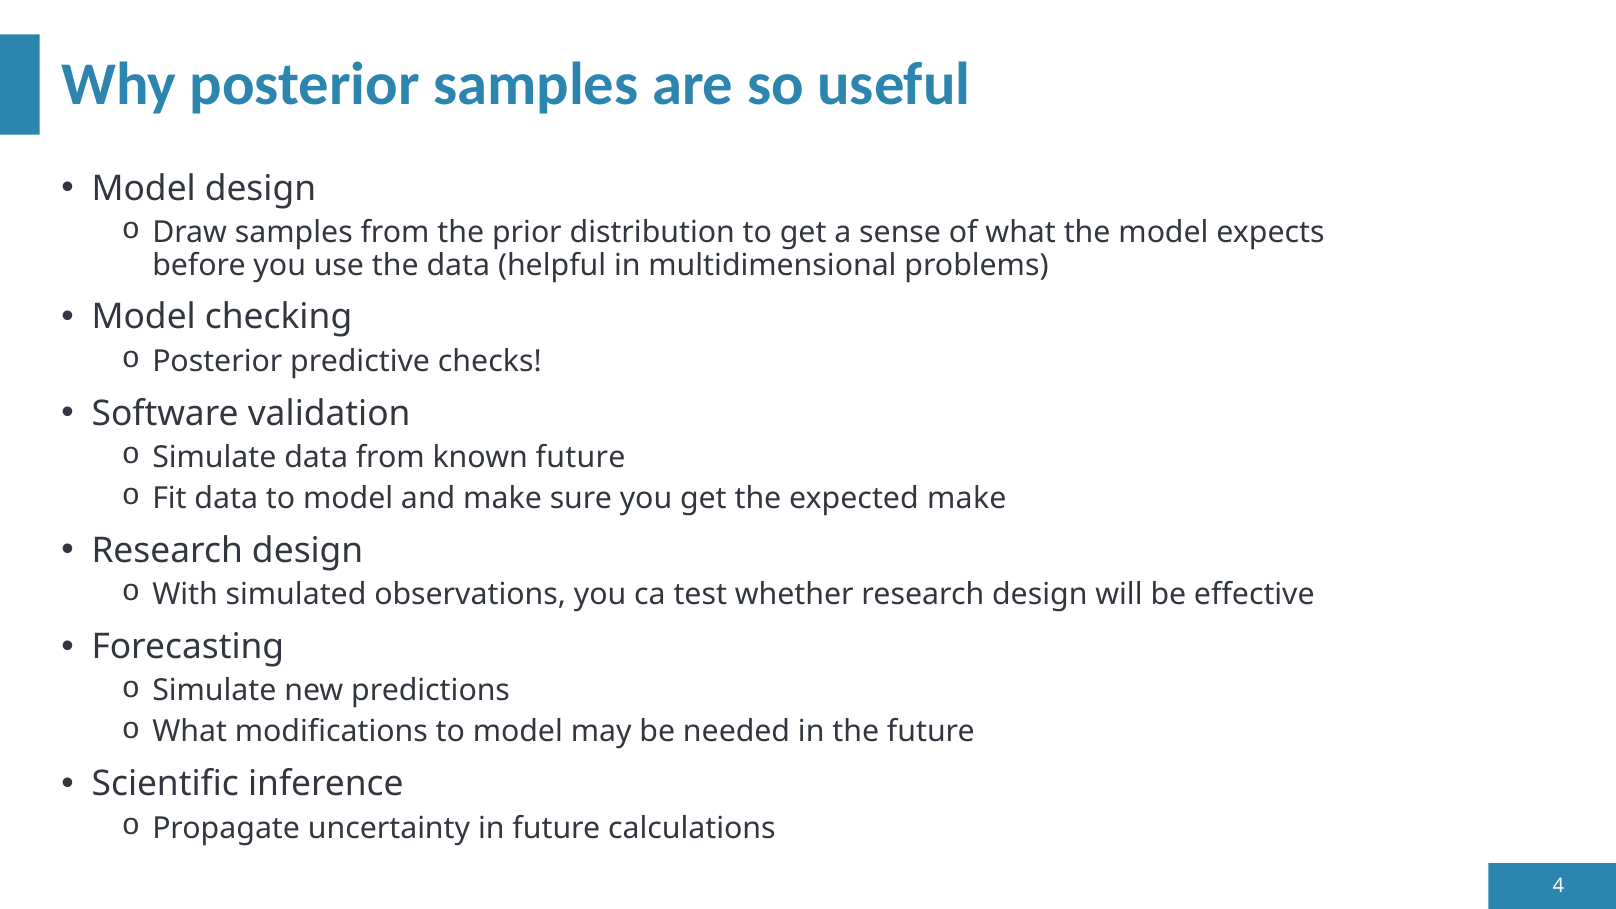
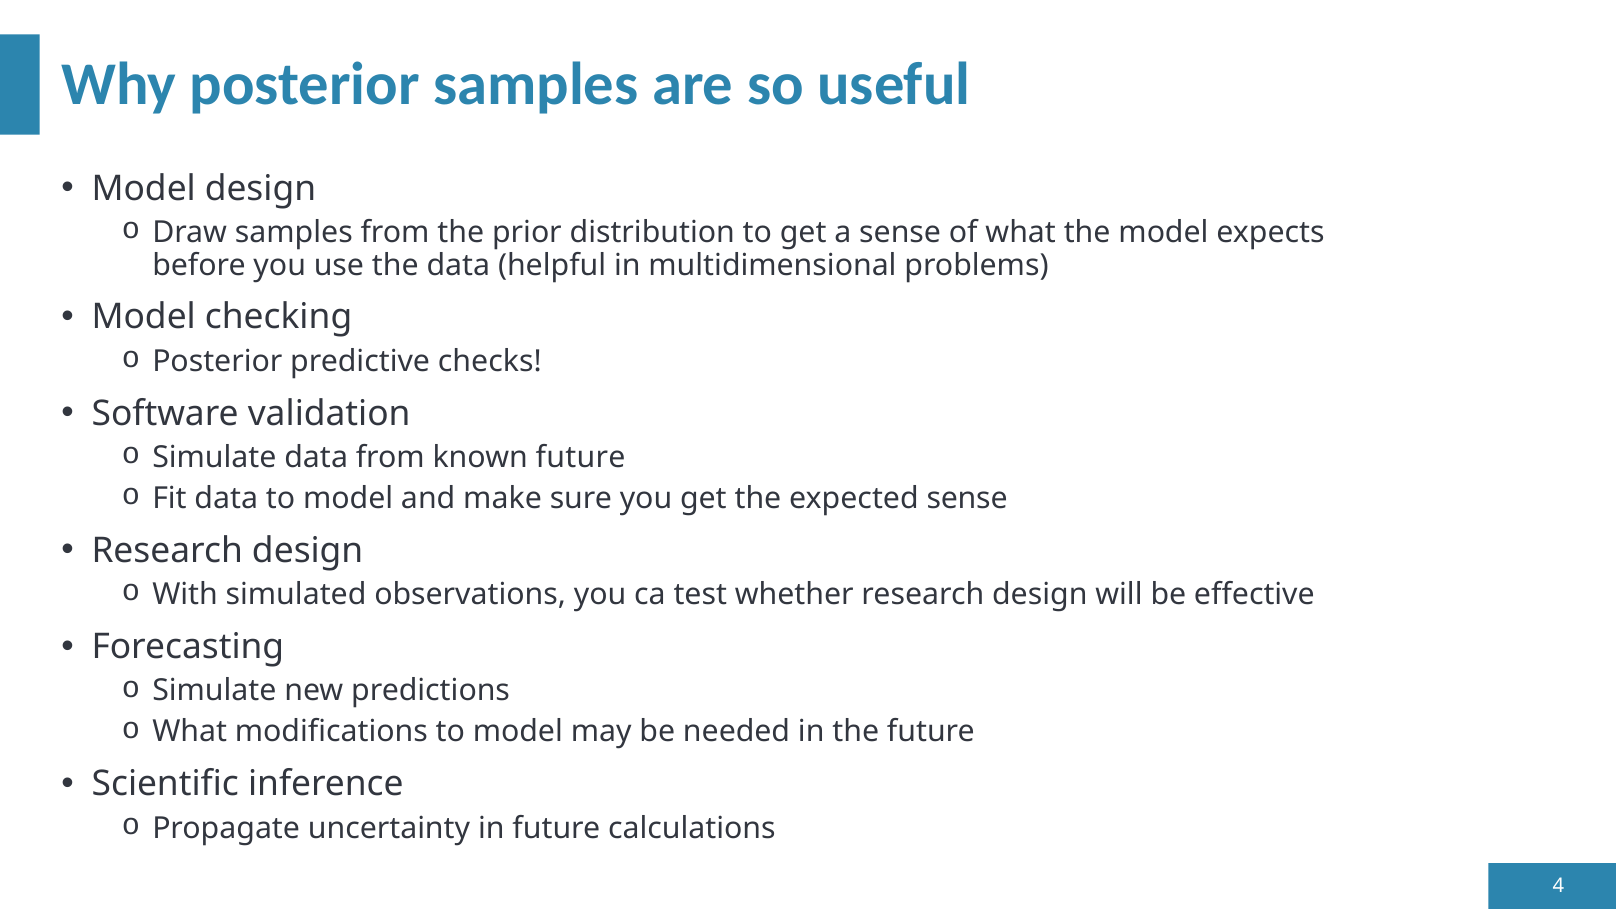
expected make: make -> sense
